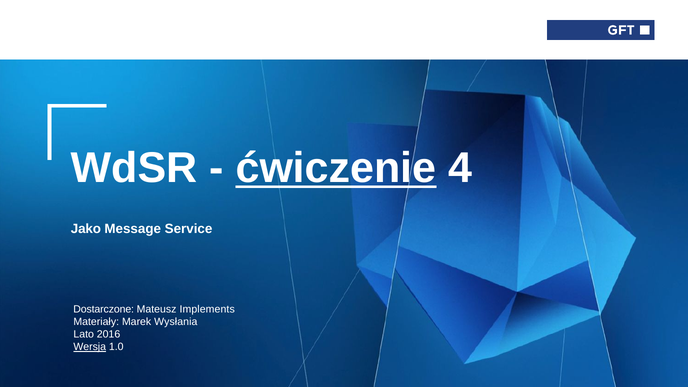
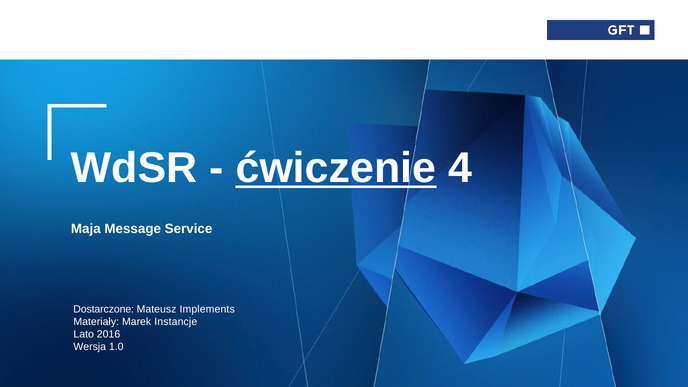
Jako: Jako -> Maja
Wysłania: Wysłania -> Instancje
Wersja underline: present -> none
